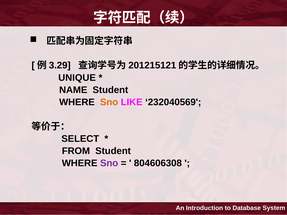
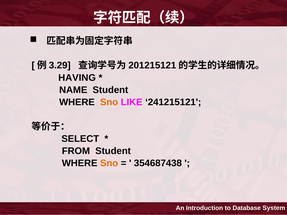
UNIQUE: UNIQUE -> HAVING
232040569: 232040569 -> 241215121
Sno at (109, 163) colour: purple -> orange
804606308: 804606308 -> 354687438
